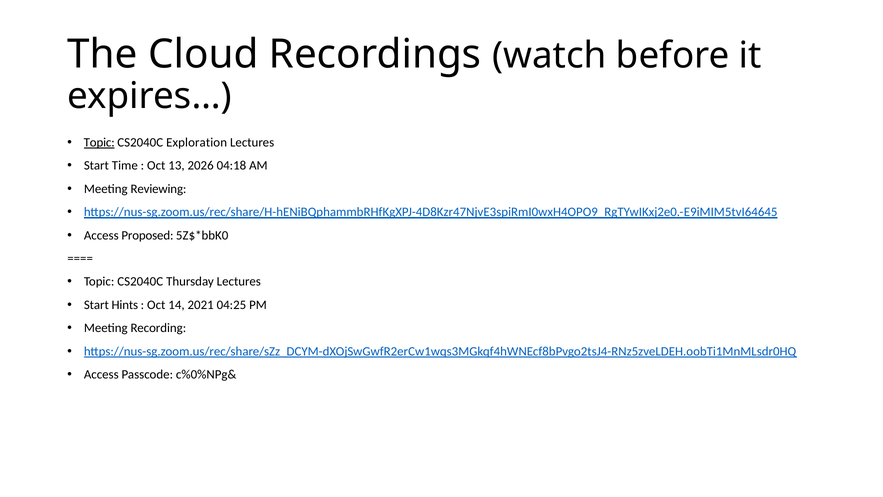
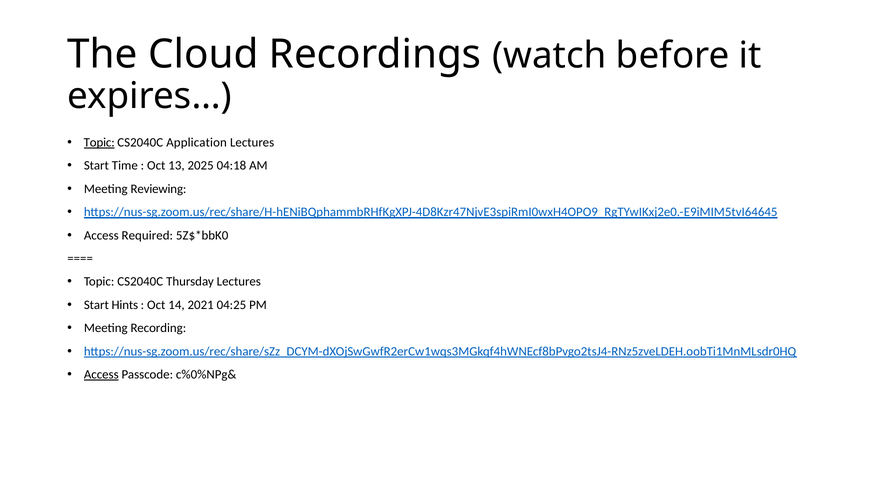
Exploration: Exploration -> Application
2026: 2026 -> 2025
Proposed: Proposed -> Required
Access at (101, 374) underline: none -> present
